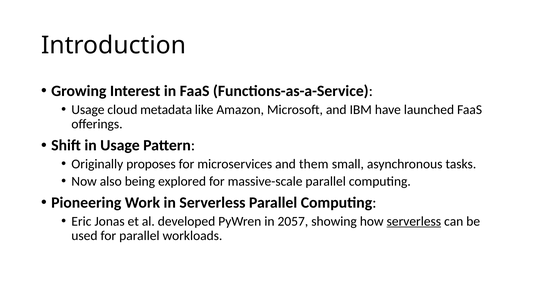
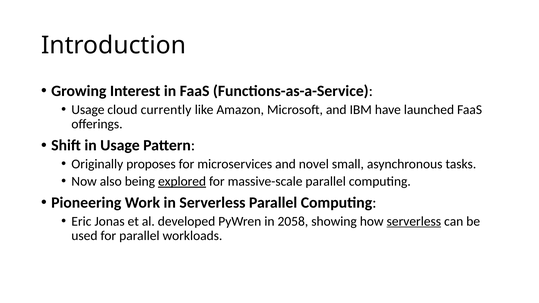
metadata: metadata -> currently
them: them -> novel
explored underline: none -> present
2057: 2057 -> 2058
